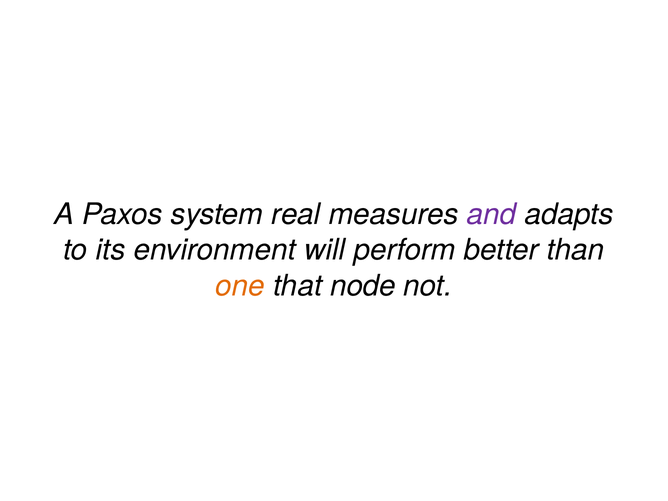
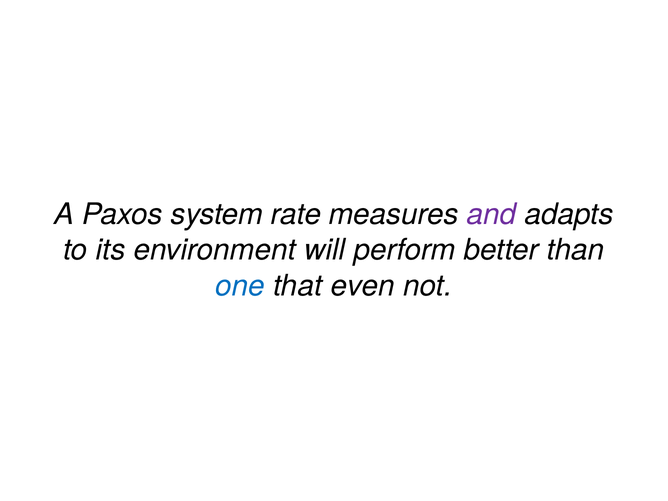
real: real -> rate
one colour: orange -> blue
node: node -> even
